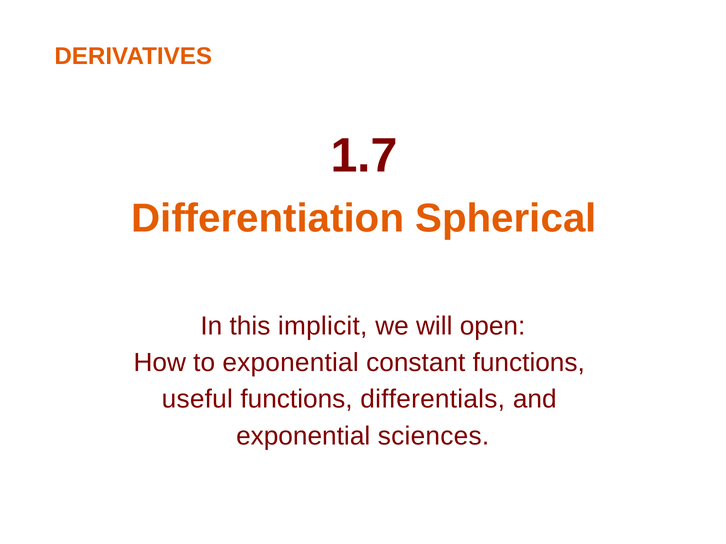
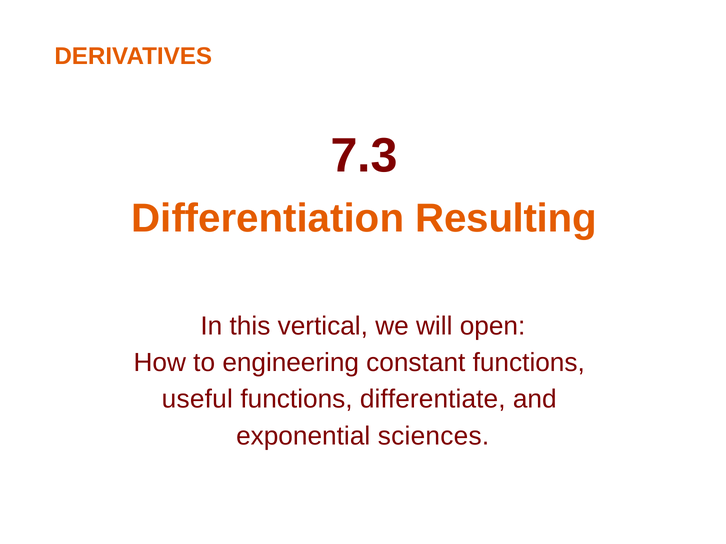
1.7: 1.7 -> 7.3
Spherical: Spherical -> Resulting
implicit: implicit -> vertical
to exponential: exponential -> engineering
differentials: differentials -> differentiate
